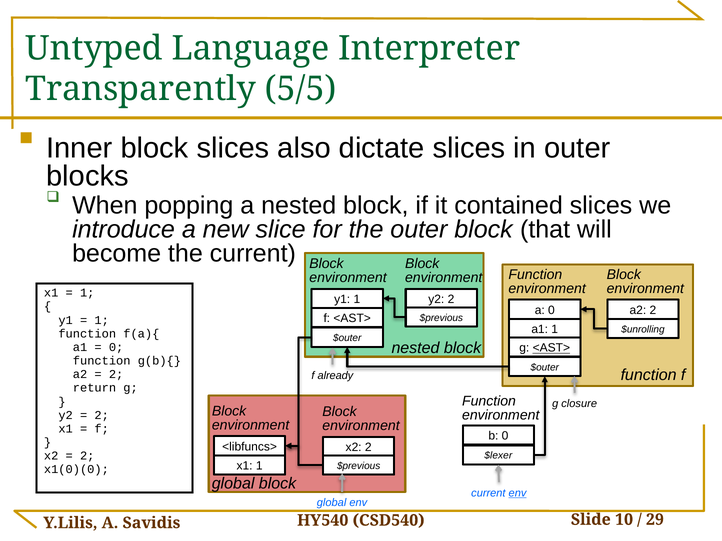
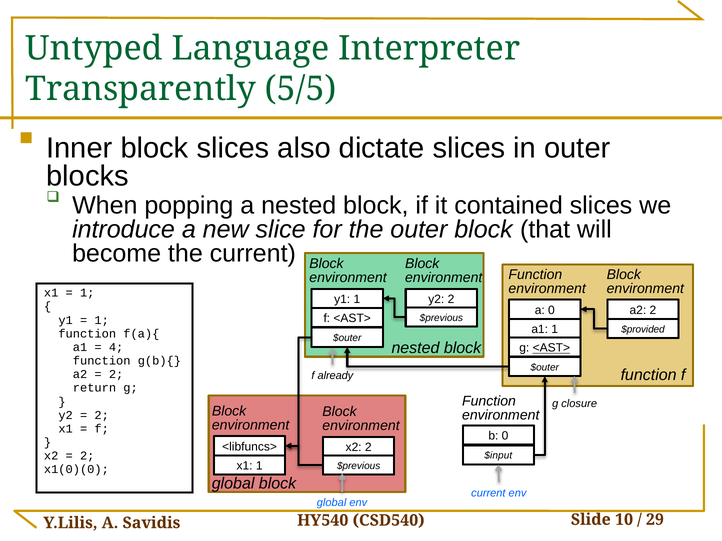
$unrolling: $unrolling -> $provided
0 at (116, 348): 0 -> 4
$lexer: $lexer -> $input
env at (518, 494) underline: present -> none
